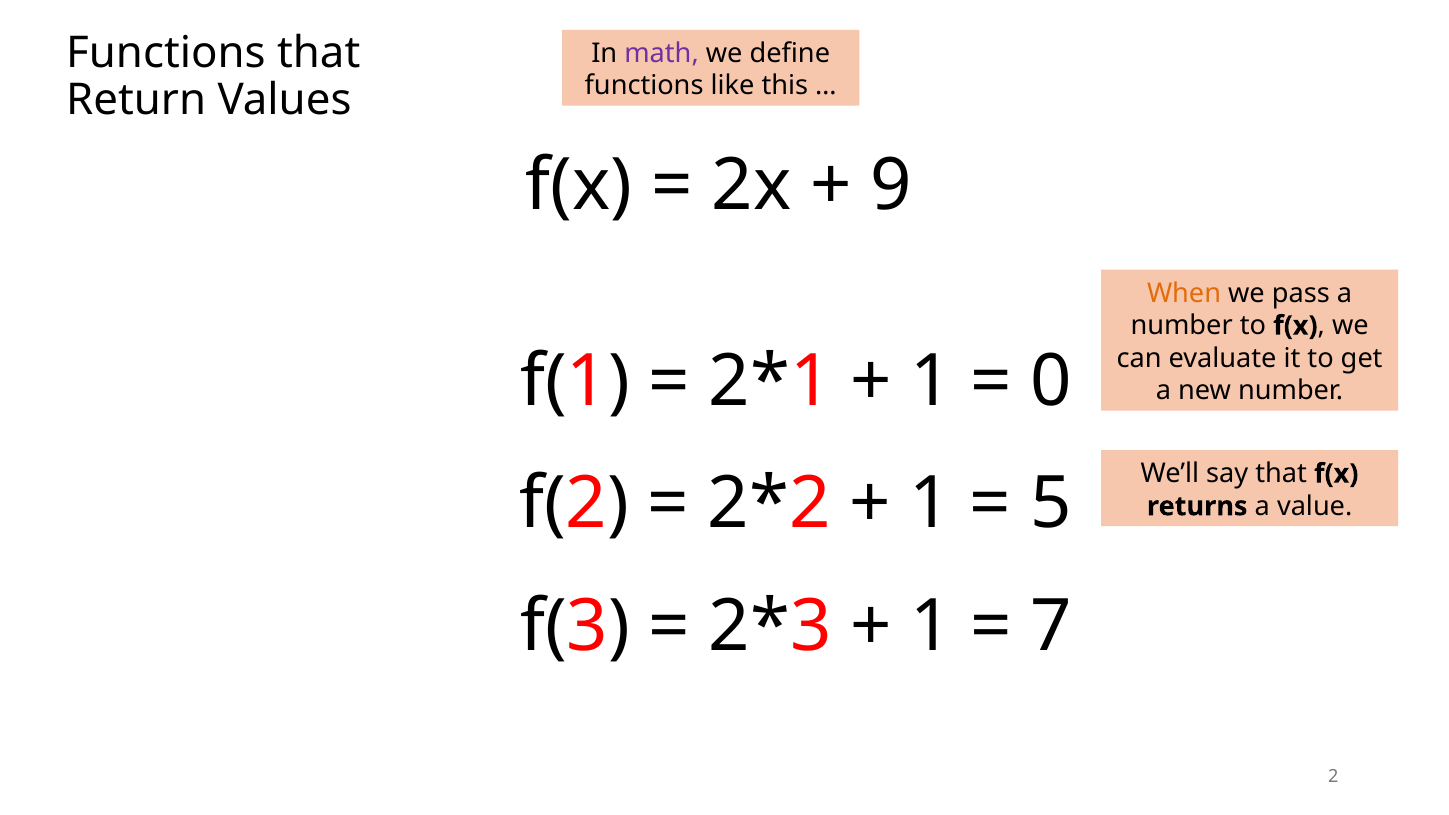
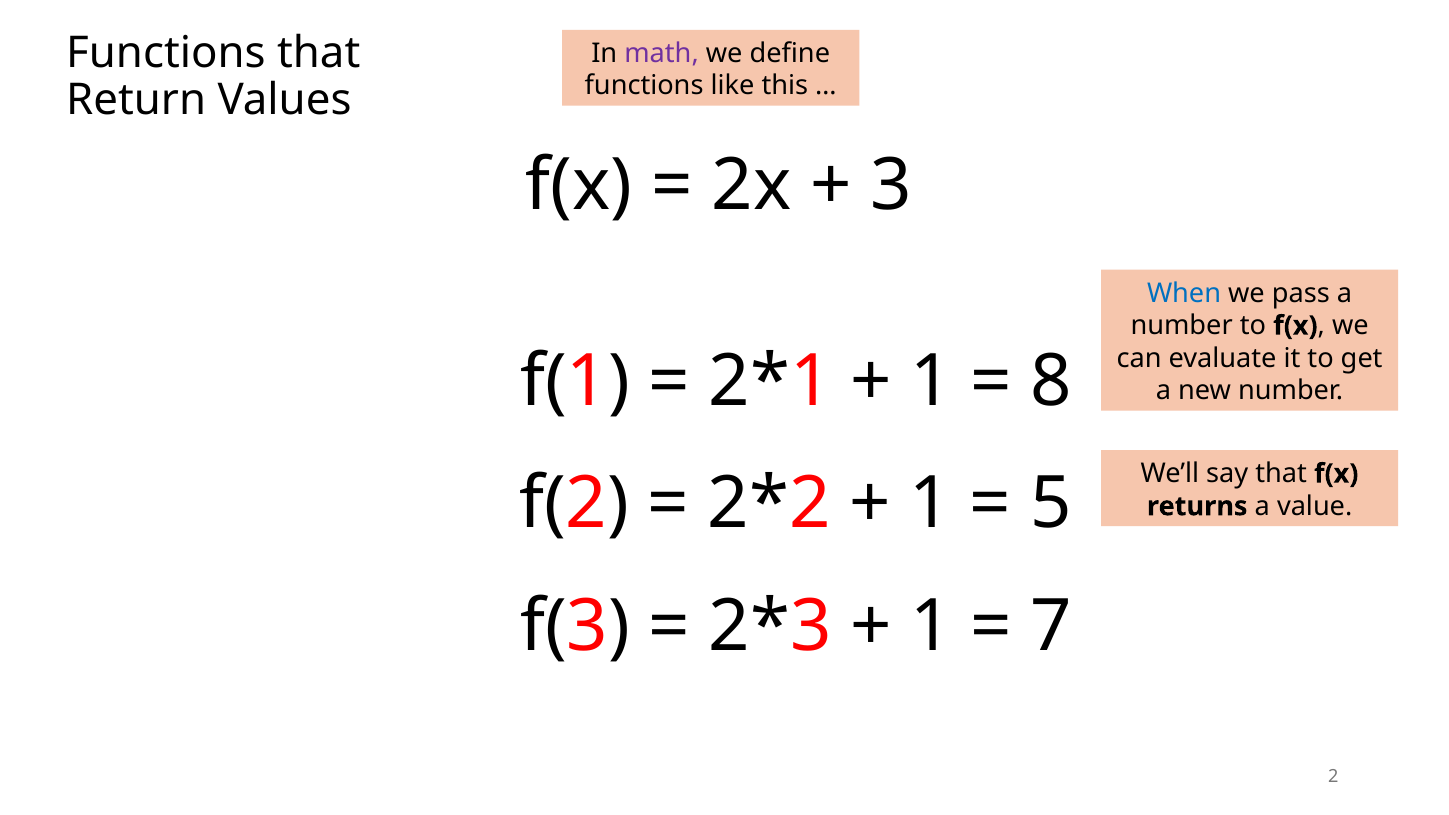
9: 9 -> 3
When colour: orange -> blue
0: 0 -> 8
